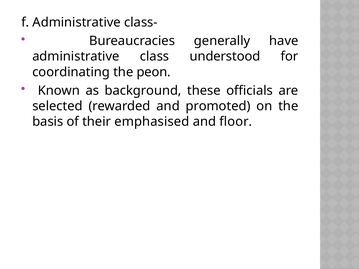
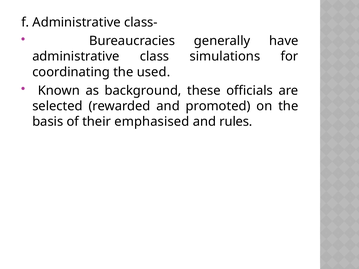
understood: understood -> simulations
peon: peon -> used
floor: floor -> rules
